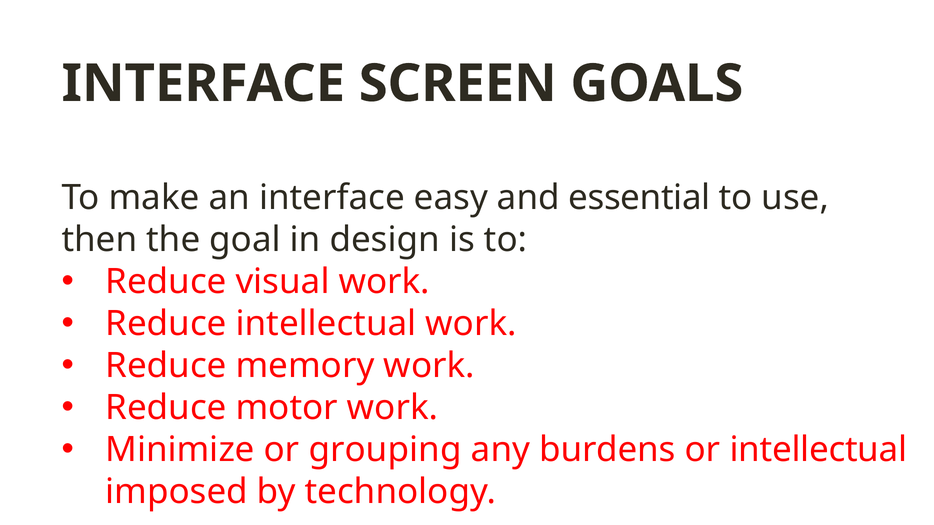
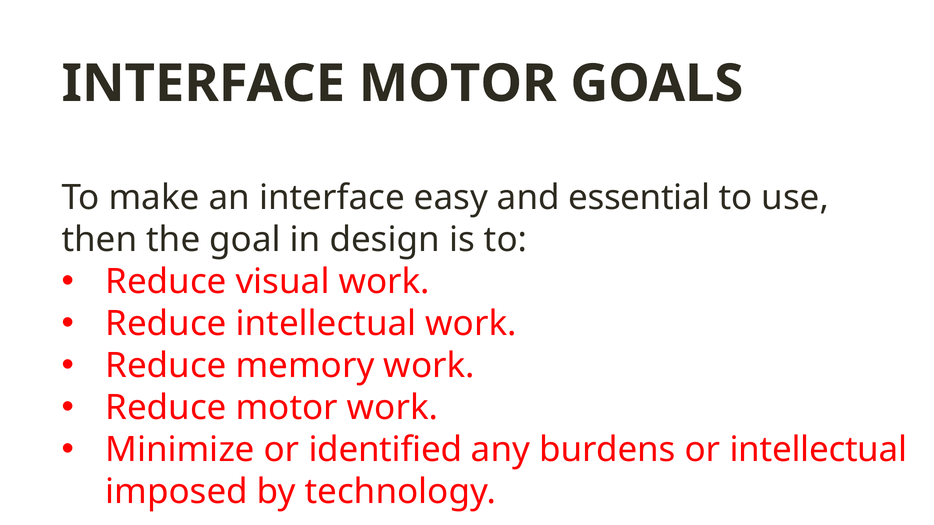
INTERFACE SCREEN: SCREEN -> MOTOR
grouping: grouping -> identified
